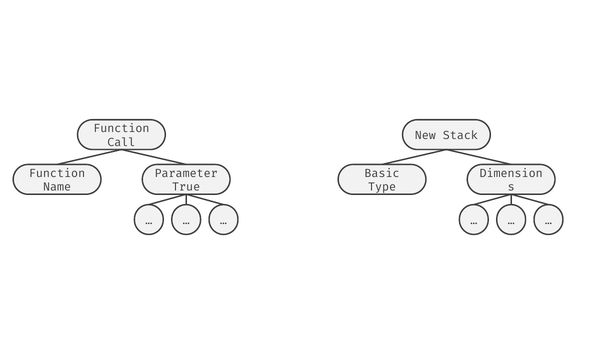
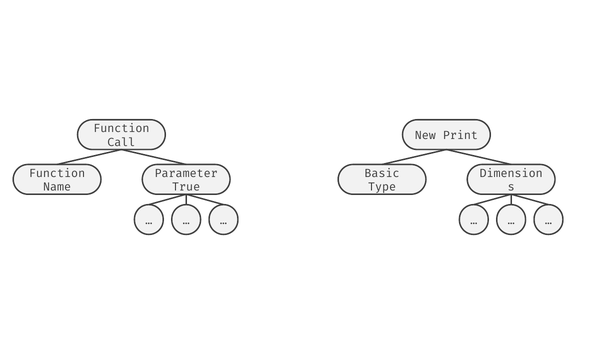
Stack: Stack -> Print
